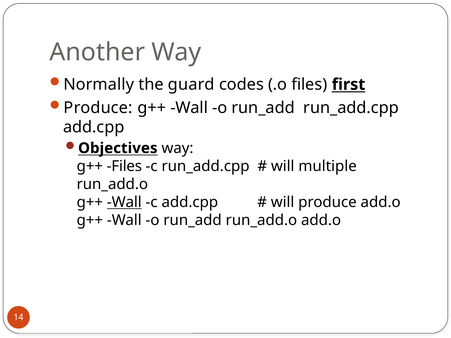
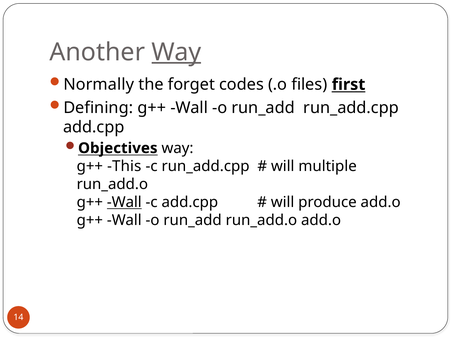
Way at (176, 52) underline: none -> present
guard: guard -> forget
Produce at (98, 108): Produce -> Defining
g++ Files: Files -> This
